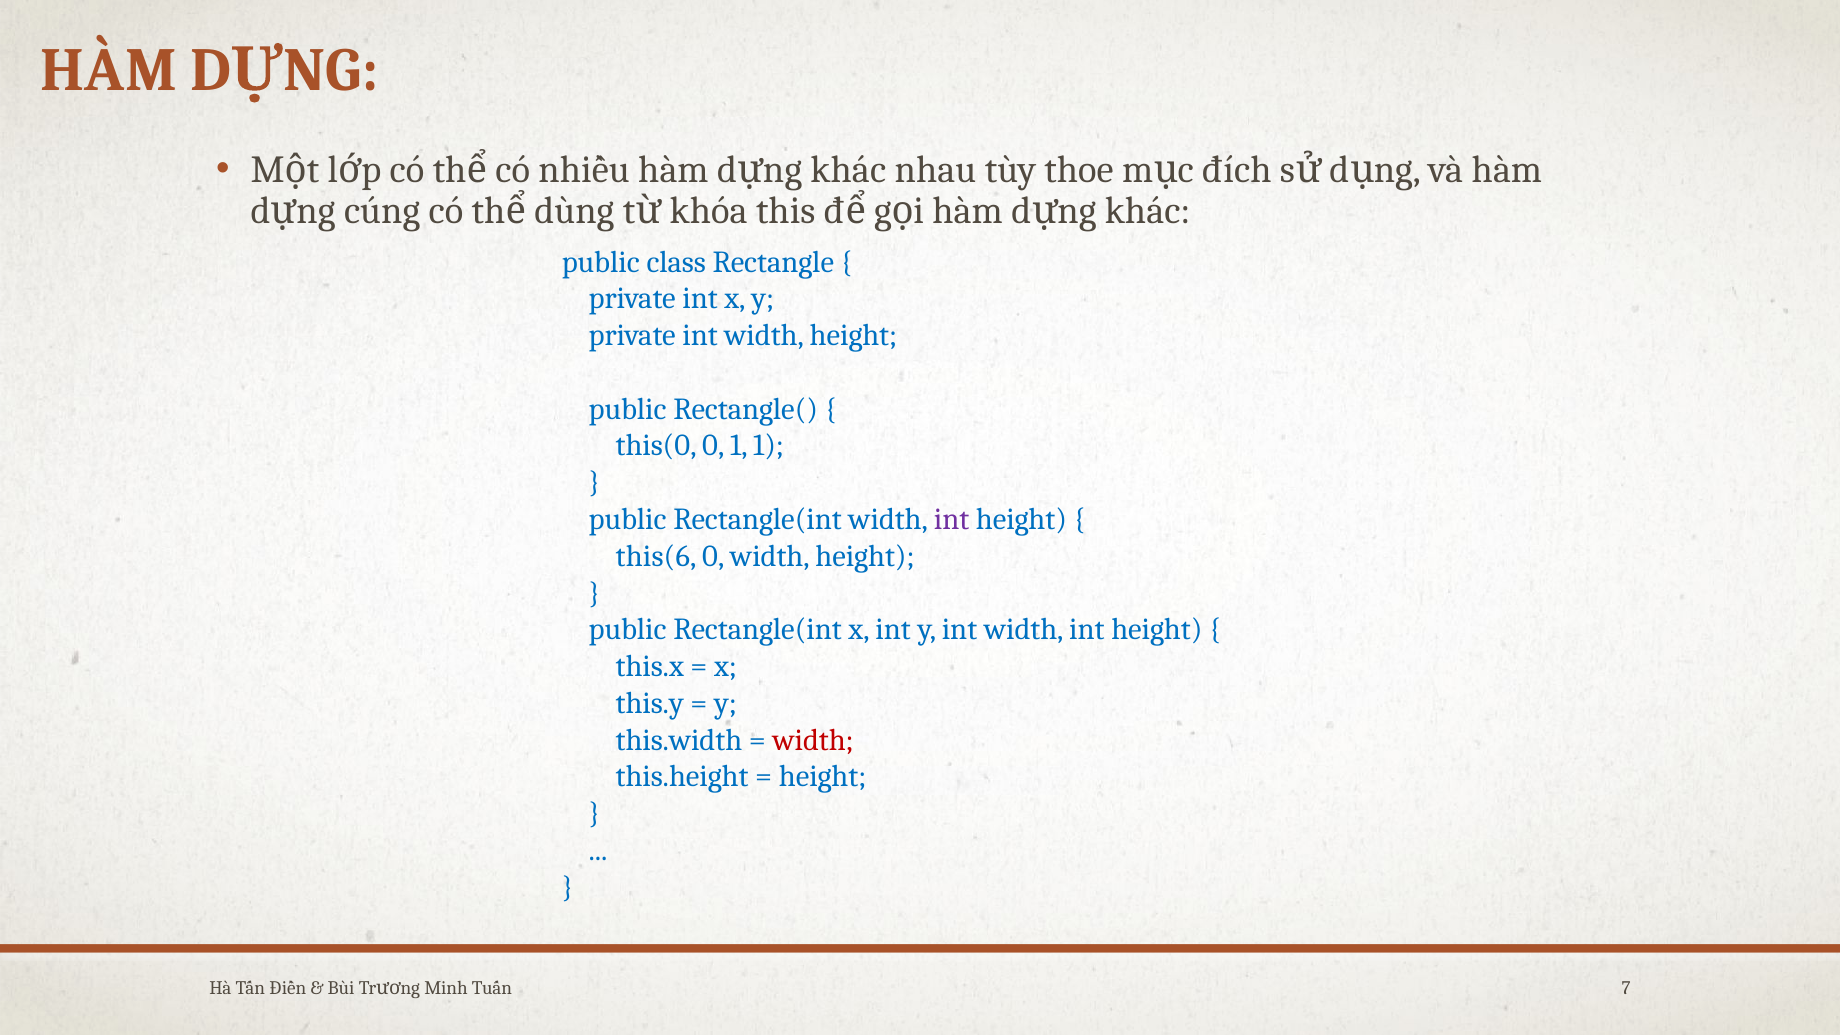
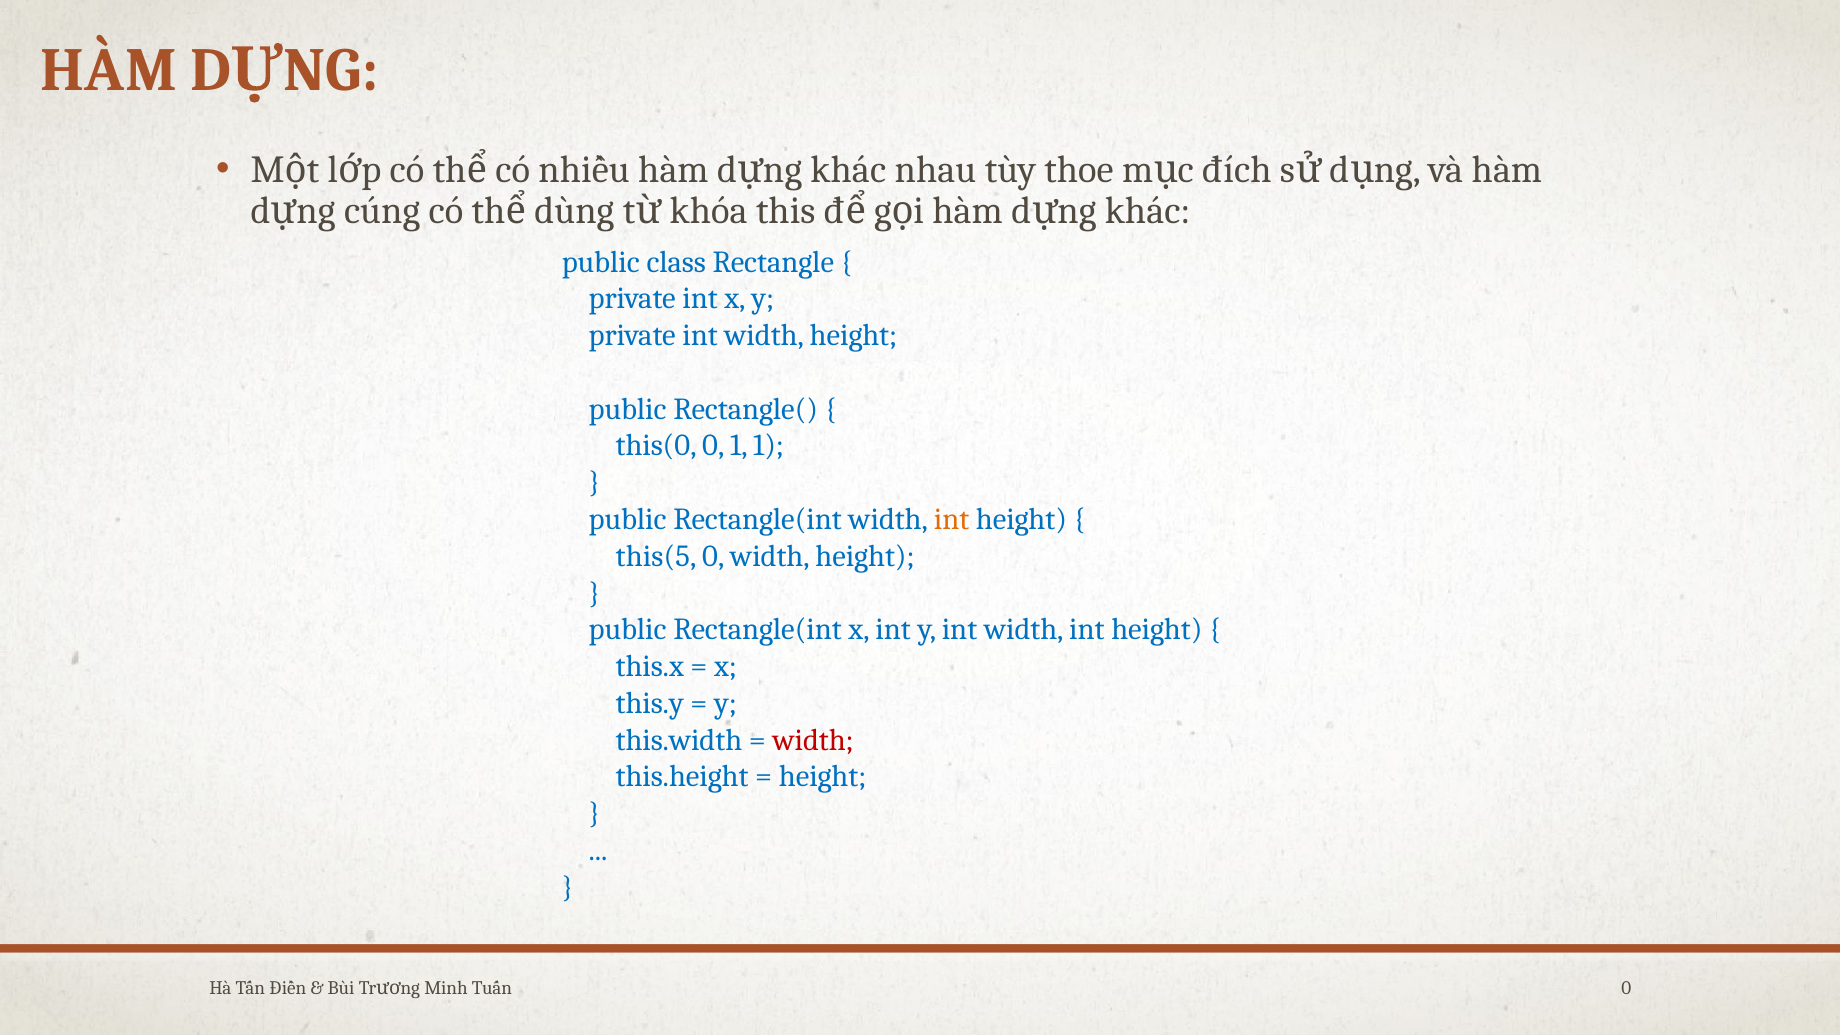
int at (952, 519) colour: purple -> orange
this(6: this(6 -> this(5
7 at (1626, 988): 7 -> 0
